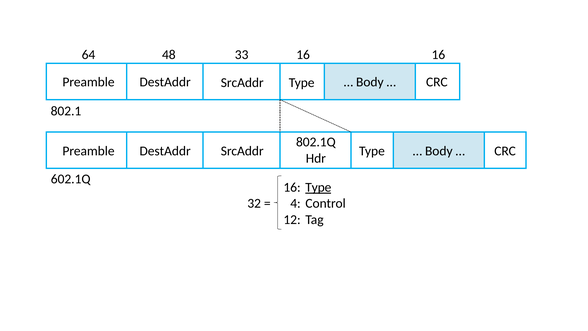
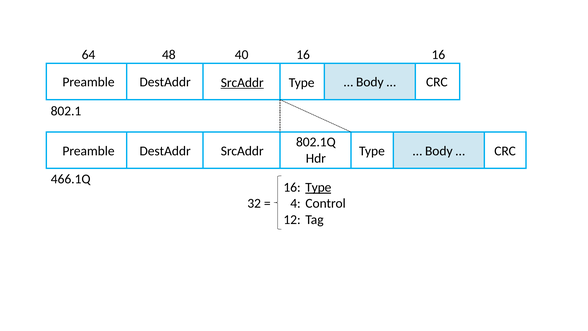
33: 33 -> 40
SrcAddr at (242, 83) underline: none -> present
602.1Q: 602.1Q -> 466.1Q
